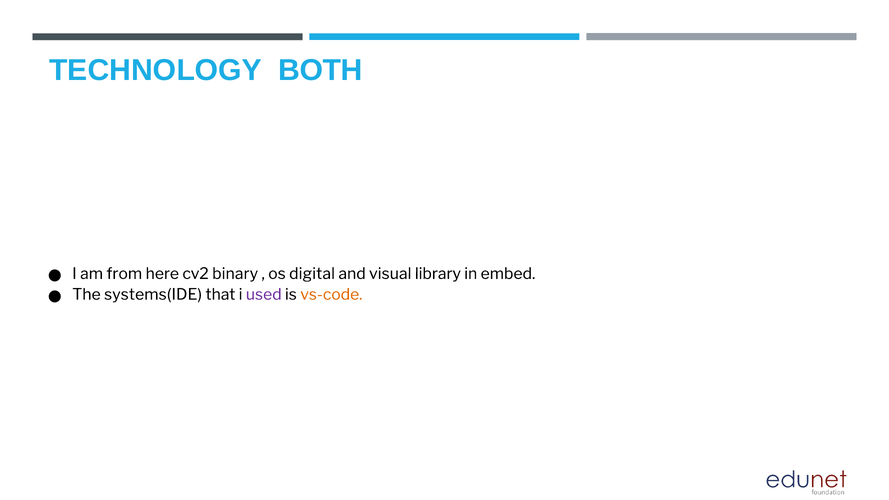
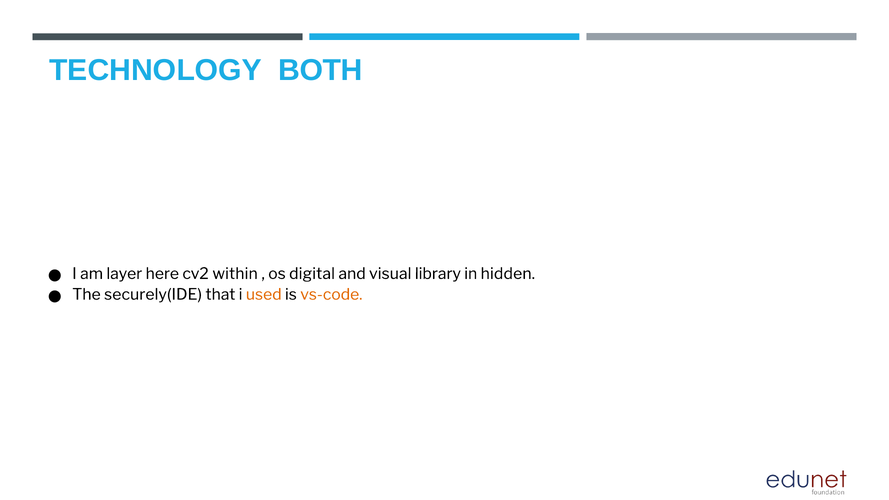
from: from -> layer
binary: binary -> within
embed: embed -> hidden
systems(IDE: systems(IDE -> securely(IDE
used colour: purple -> orange
